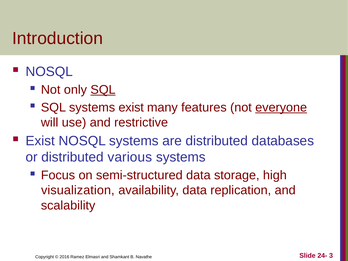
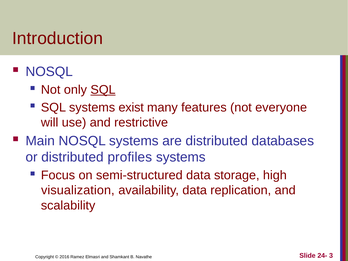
everyone underline: present -> none
Exist at (40, 141): Exist -> Main
various: various -> profiles
